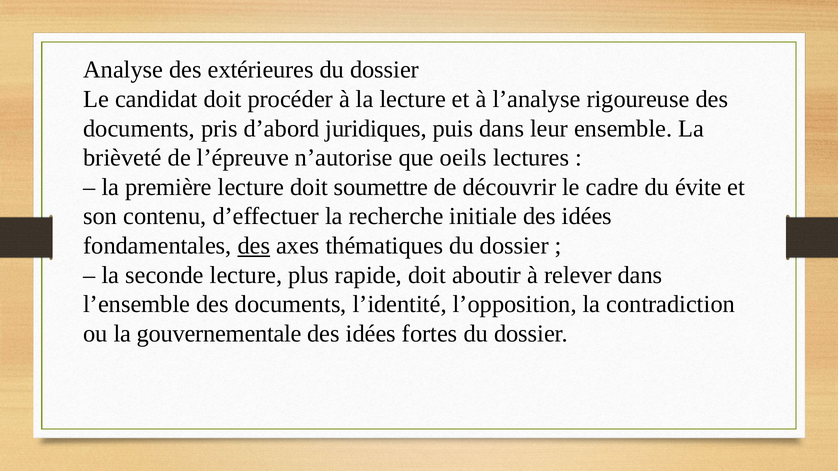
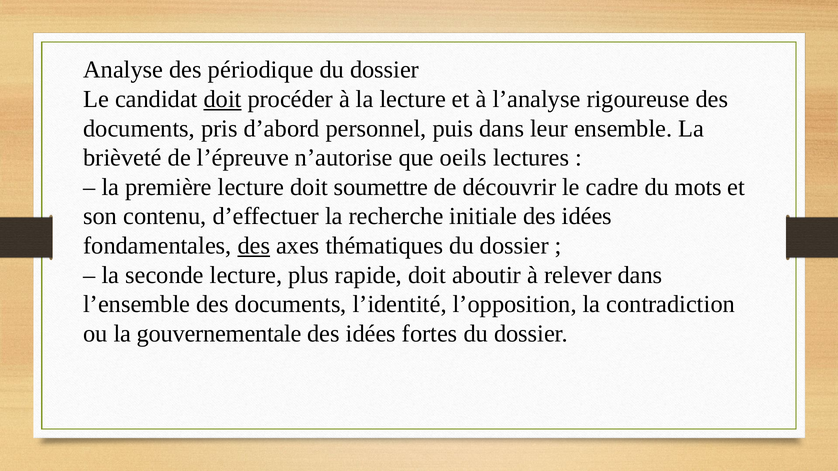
extérieures: extérieures -> périodique
doit at (223, 99) underline: none -> present
juridiques: juridiques -> personnel
évite: évite -> mots
